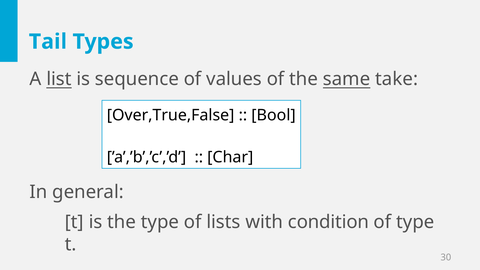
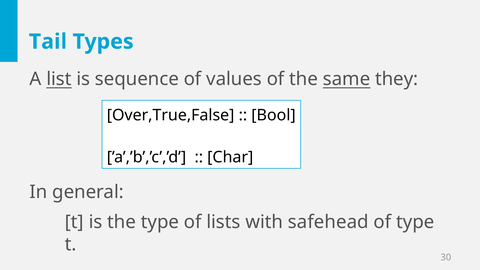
take: take -> they
condition: condition -> safehead
